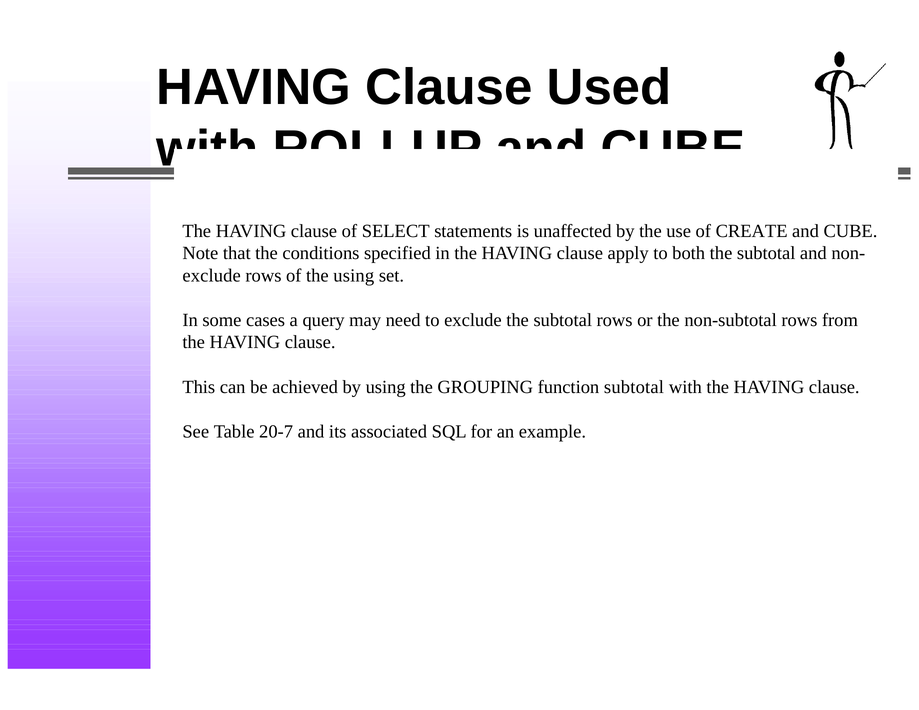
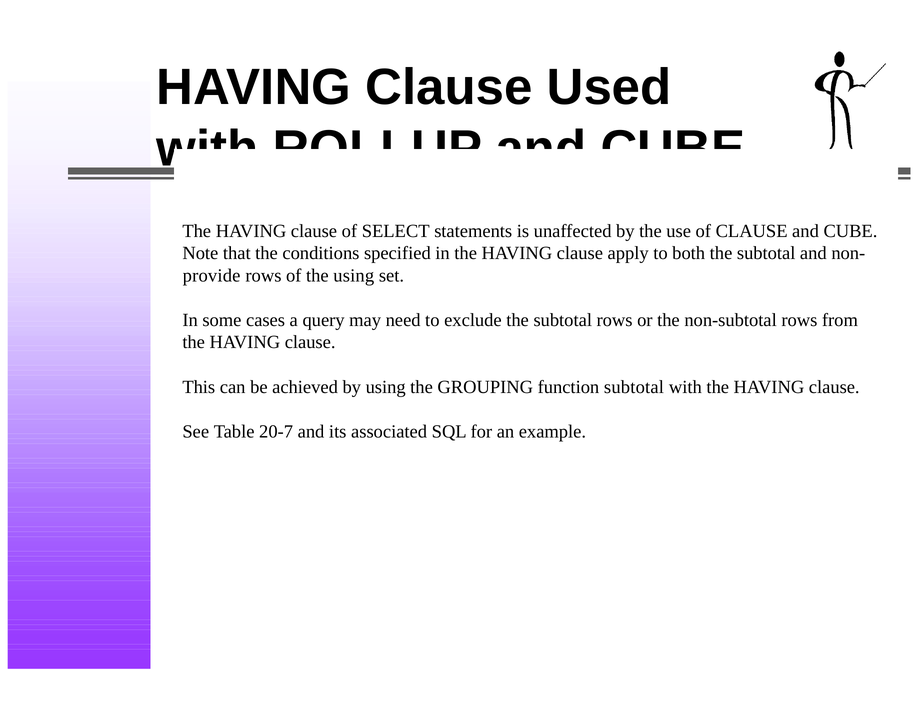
of CREATE: CREATE -> CLAUSE
exclude at (212, 276): exclude -> provide
